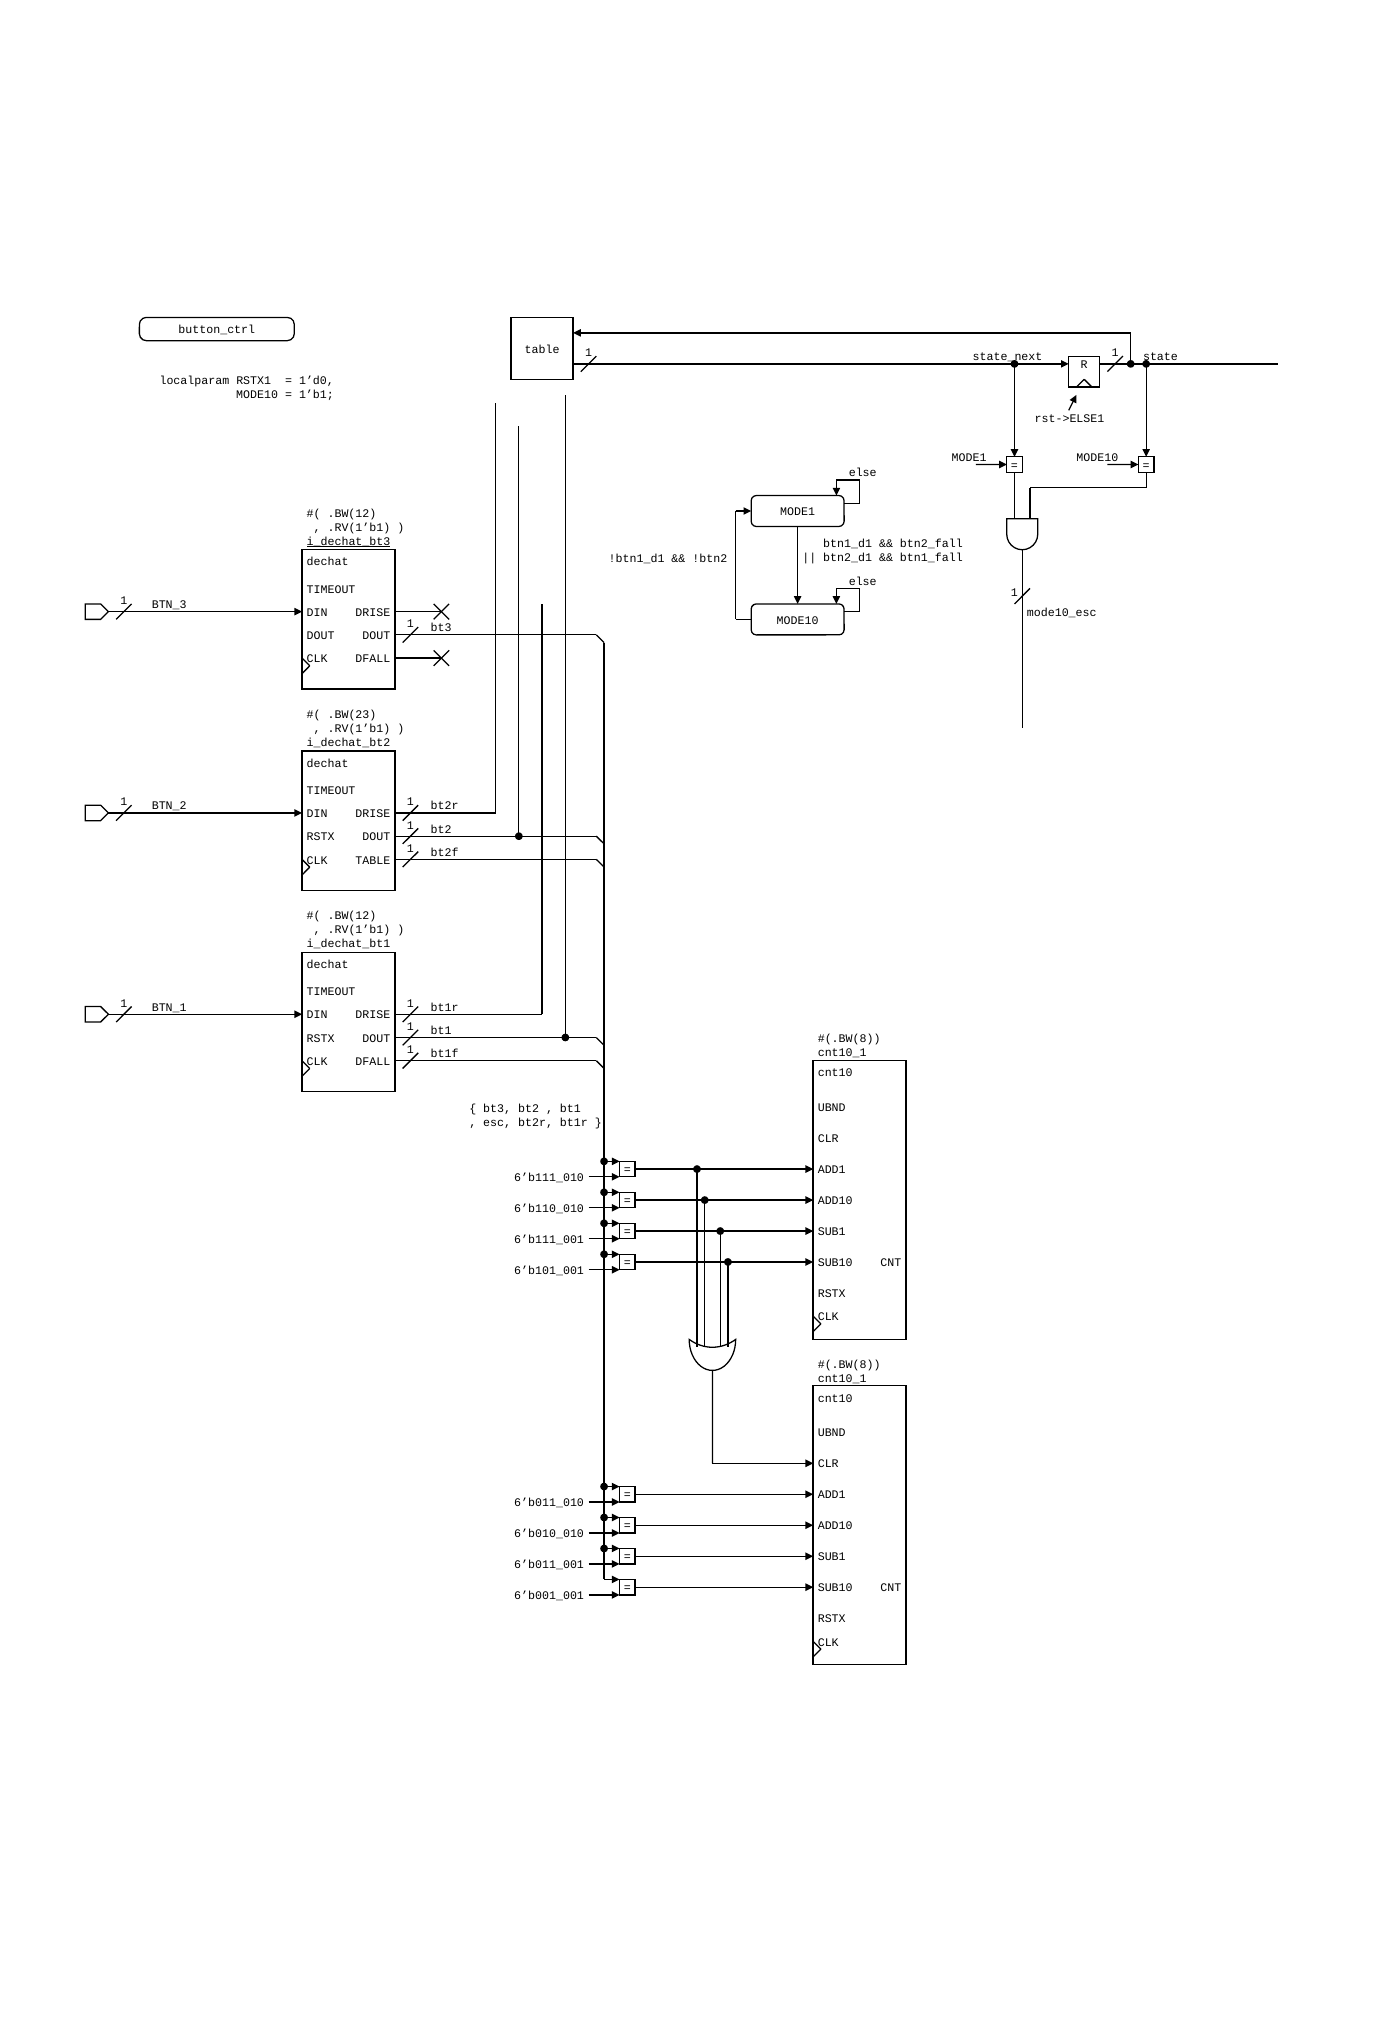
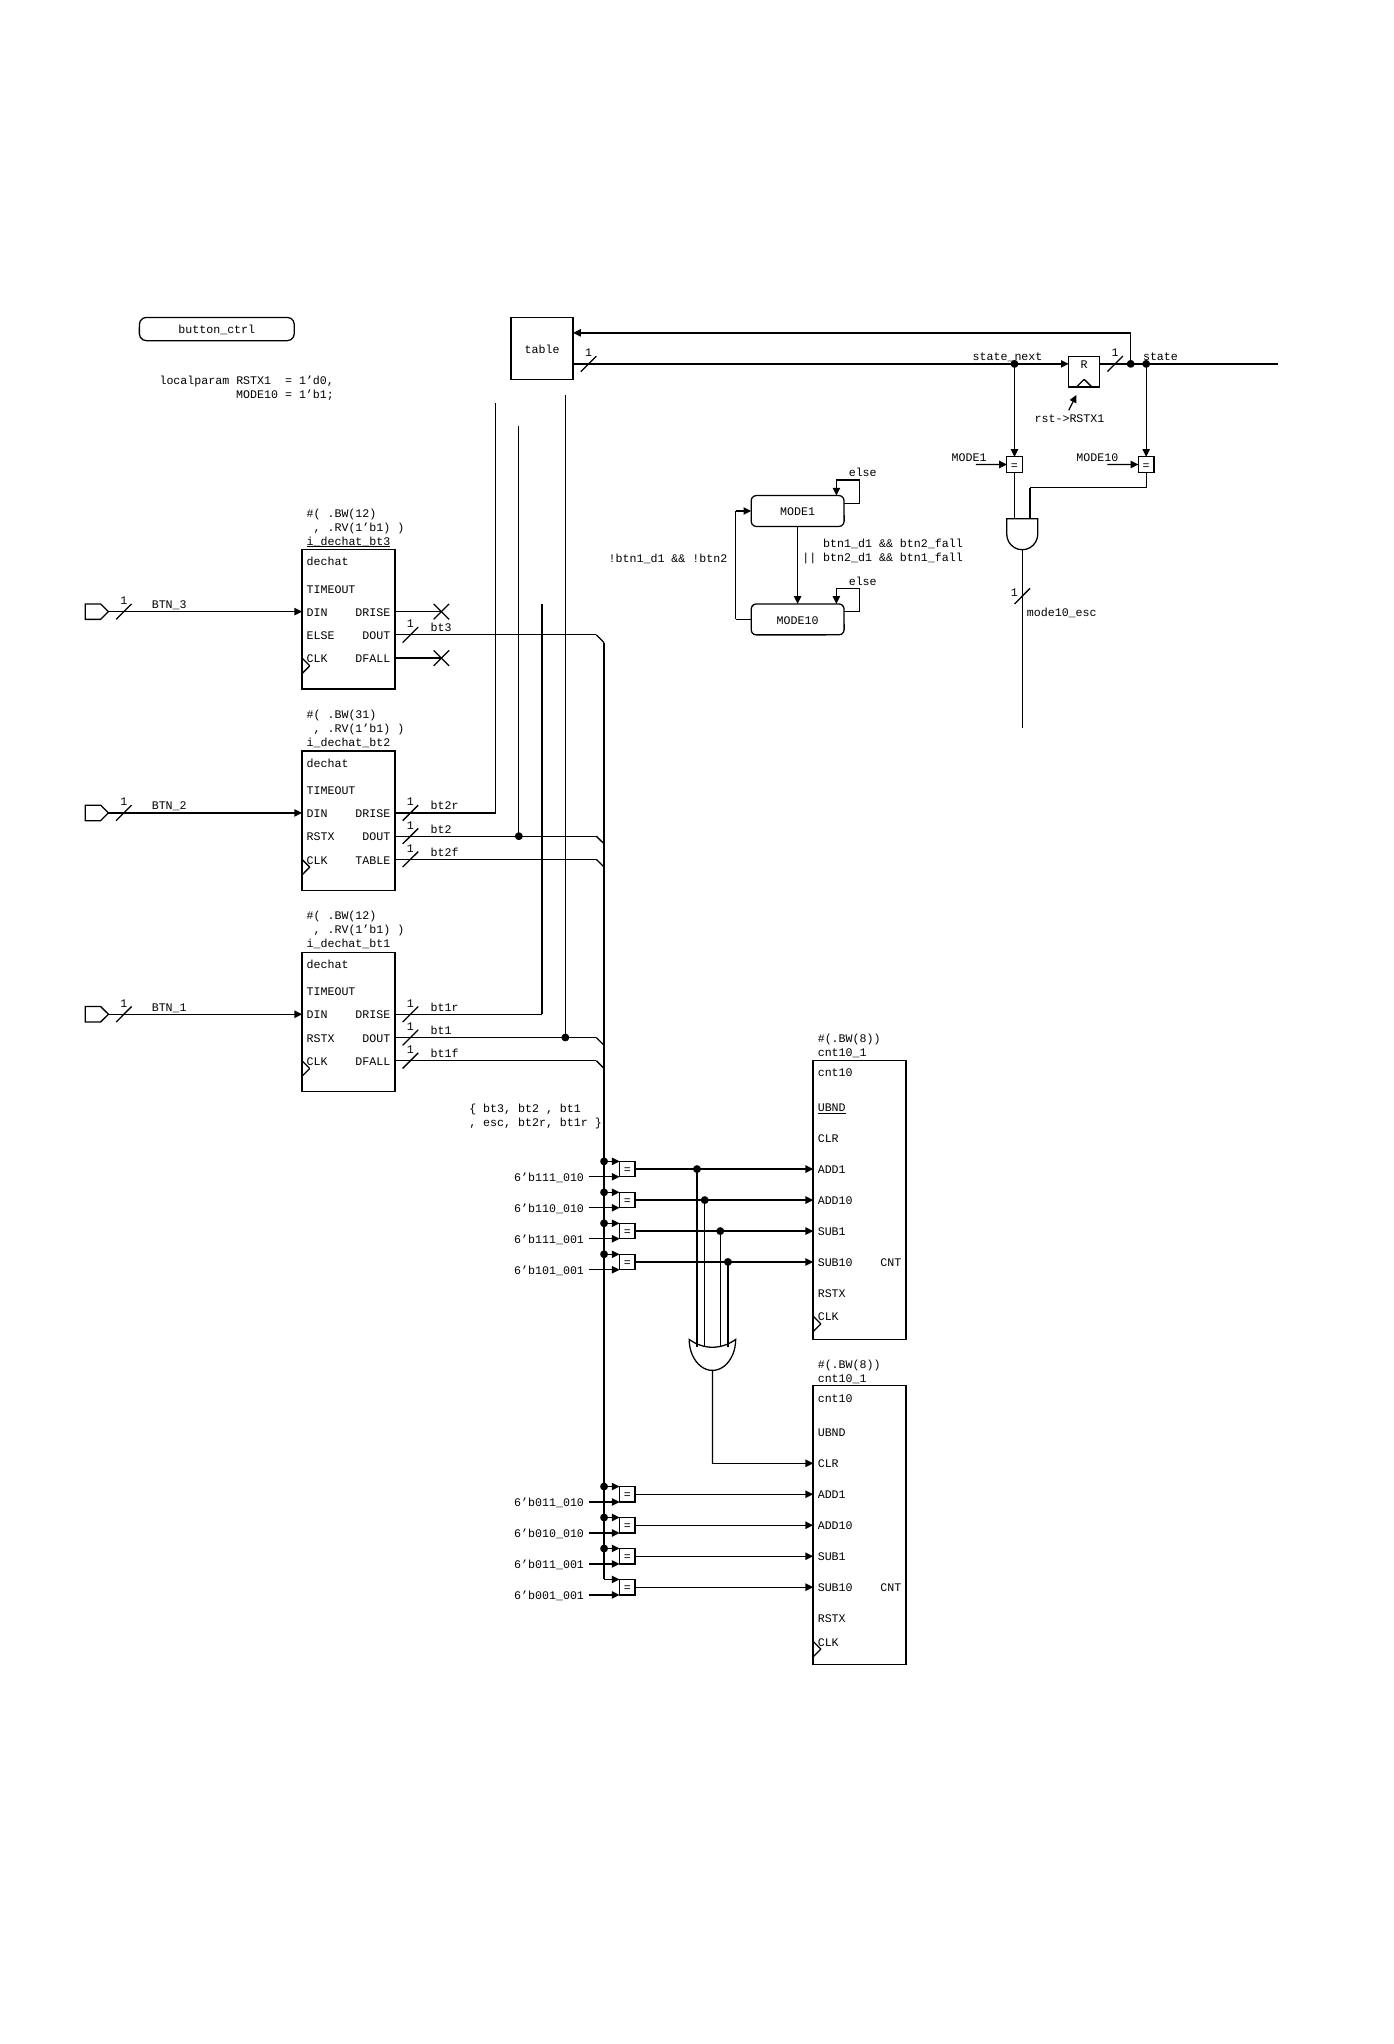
rst->ELSE1: rst->ELSE1 -> rst->RSTX1
DOUT at (321, 636): DOUT -> ELSE
.BW(23: .BW(23 -> .BW(31
UBND at (832, 1108) underline: none -> present
